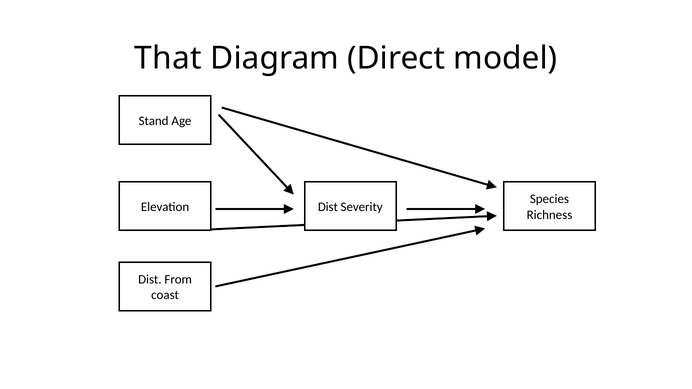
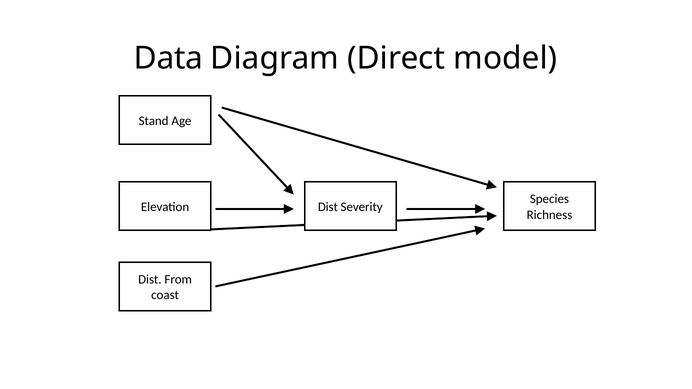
That: That -> Data
